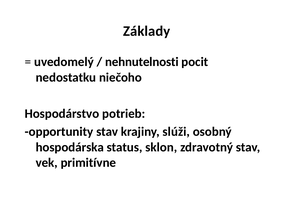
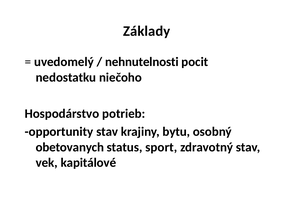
slúži: slúži -> bytu
hospodárska: hospodárska -> obetovanych
sklon: sklon -> sport
primitívne: primitívne -> kapitálové
